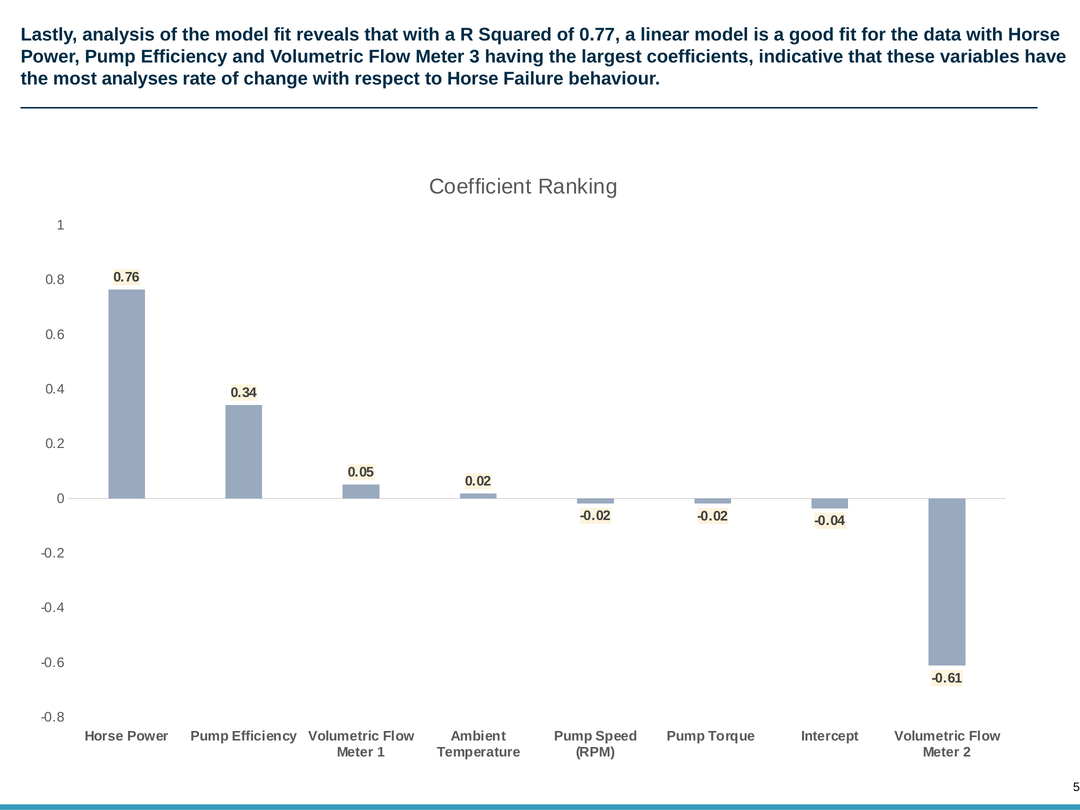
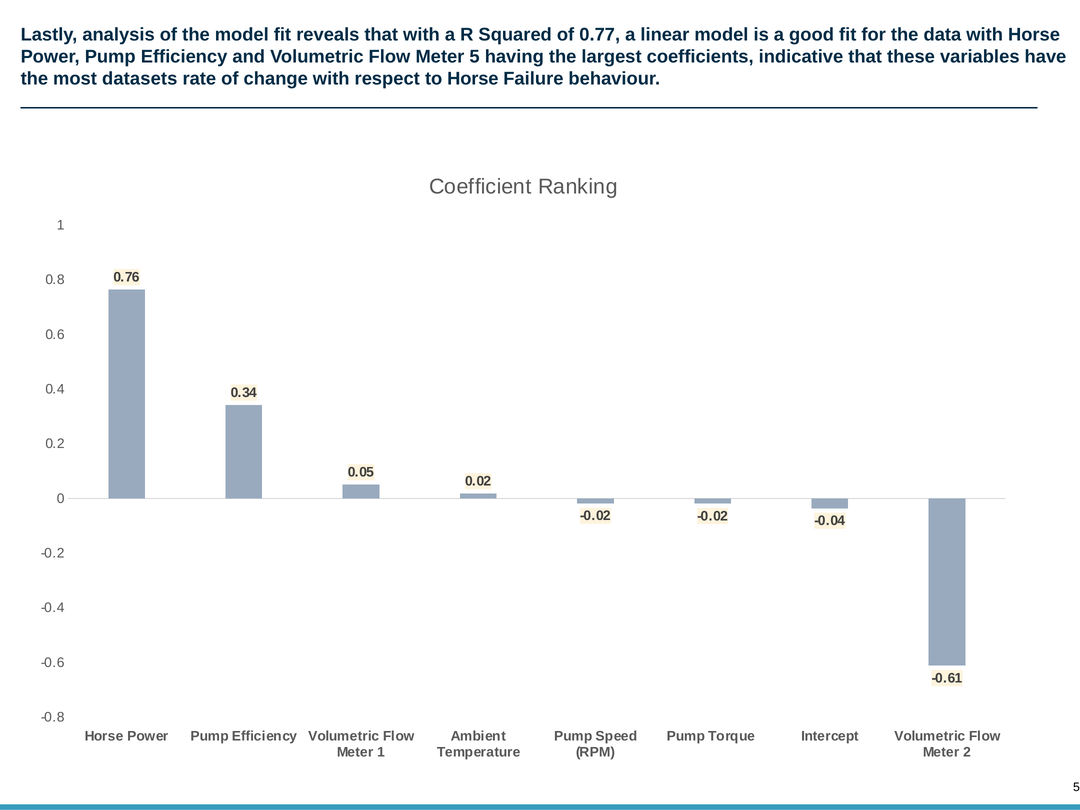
Meter 3: 3 -> 5
analyses: analyses -> datasets
